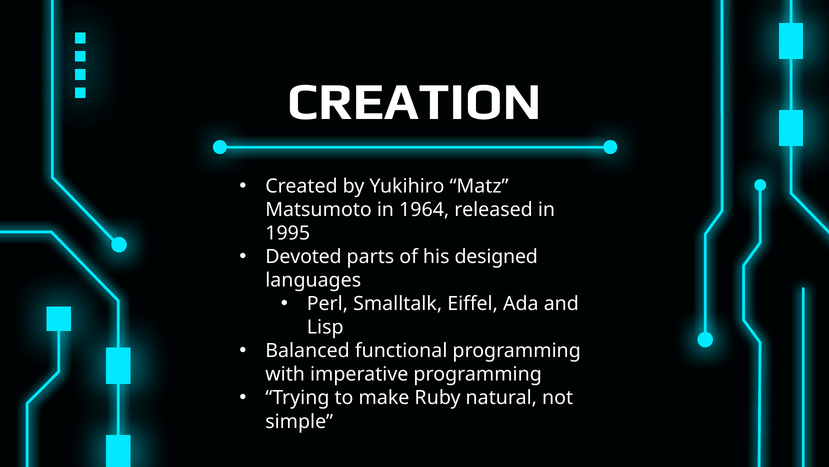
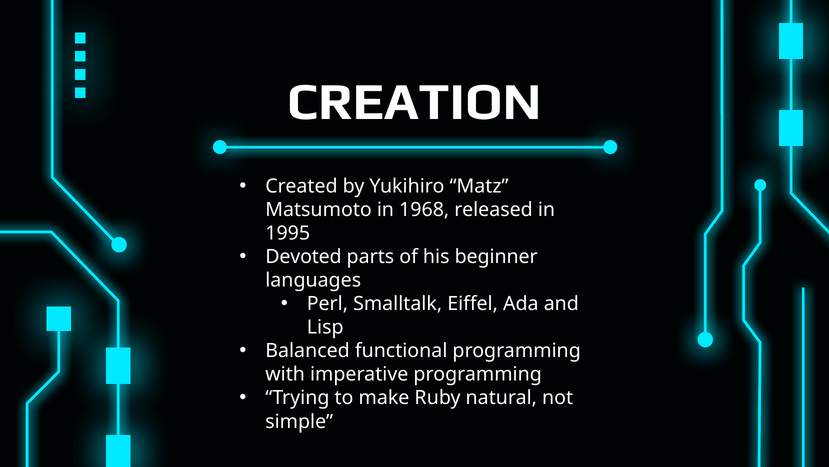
1964: 1964 -> 1968
designed: designed -> beginner
